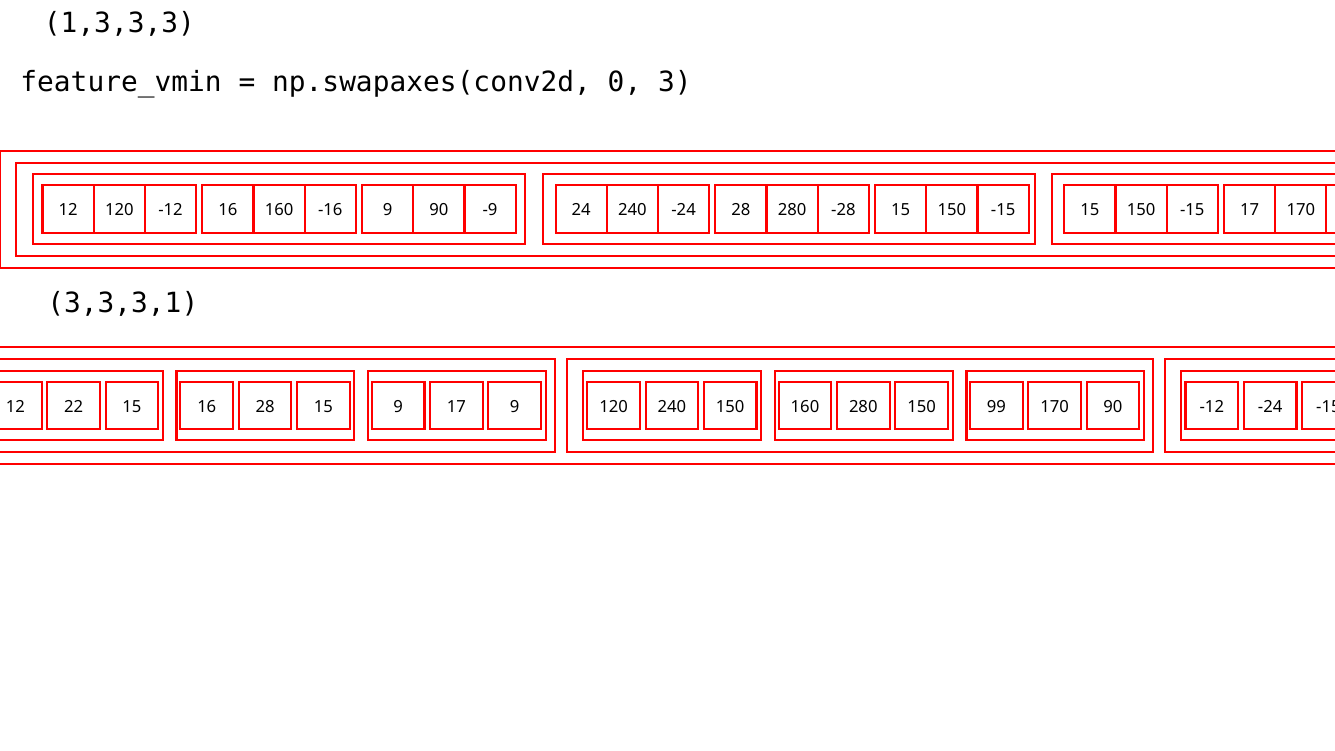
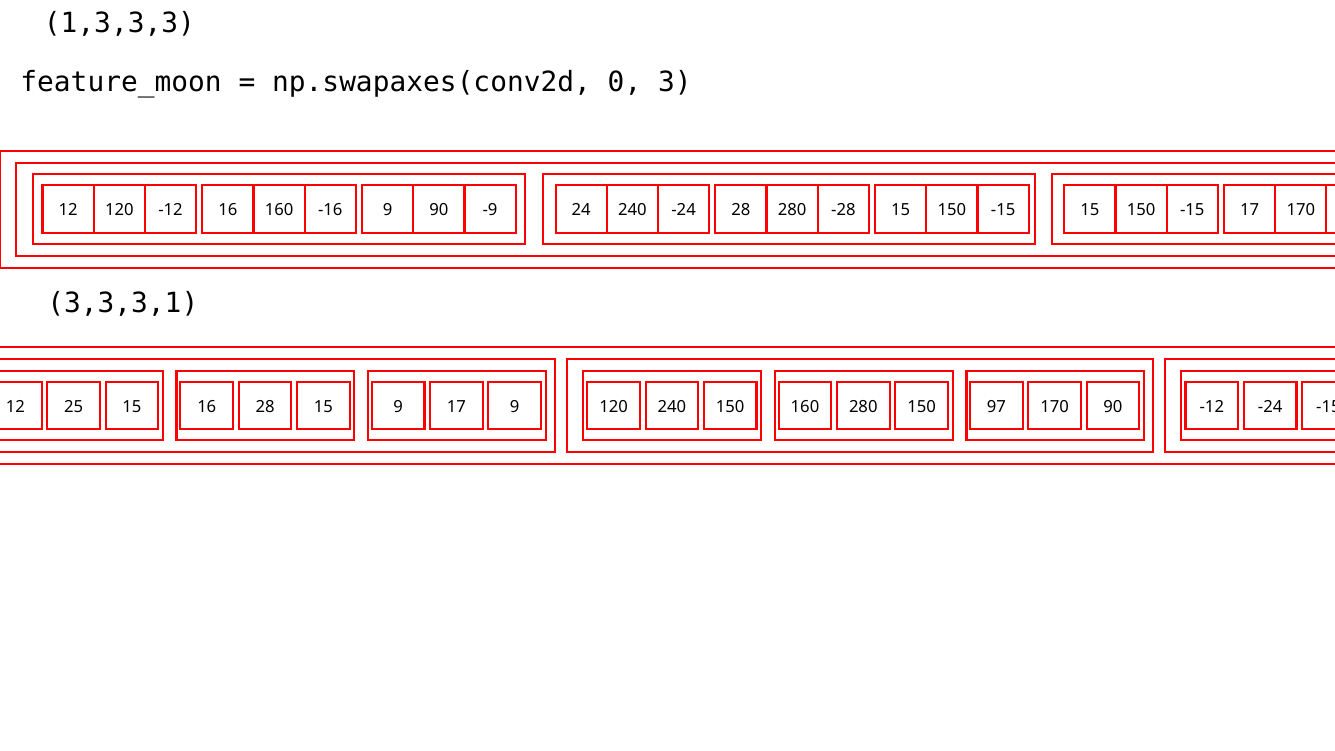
feature_vmin: feature_vmin -> feature_moon
22: 22 -> 25
99: 99 -> 97
